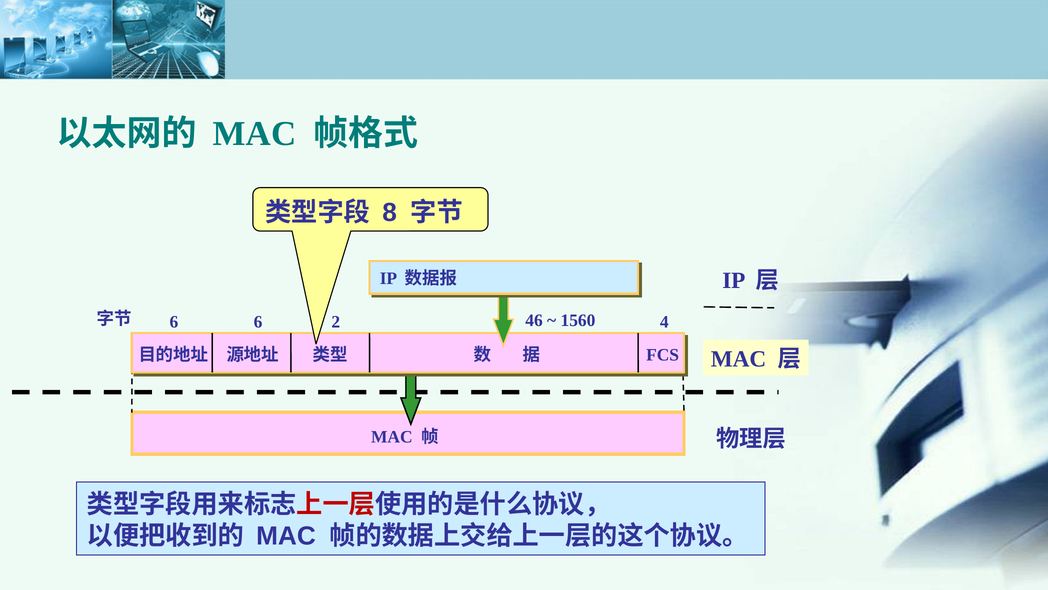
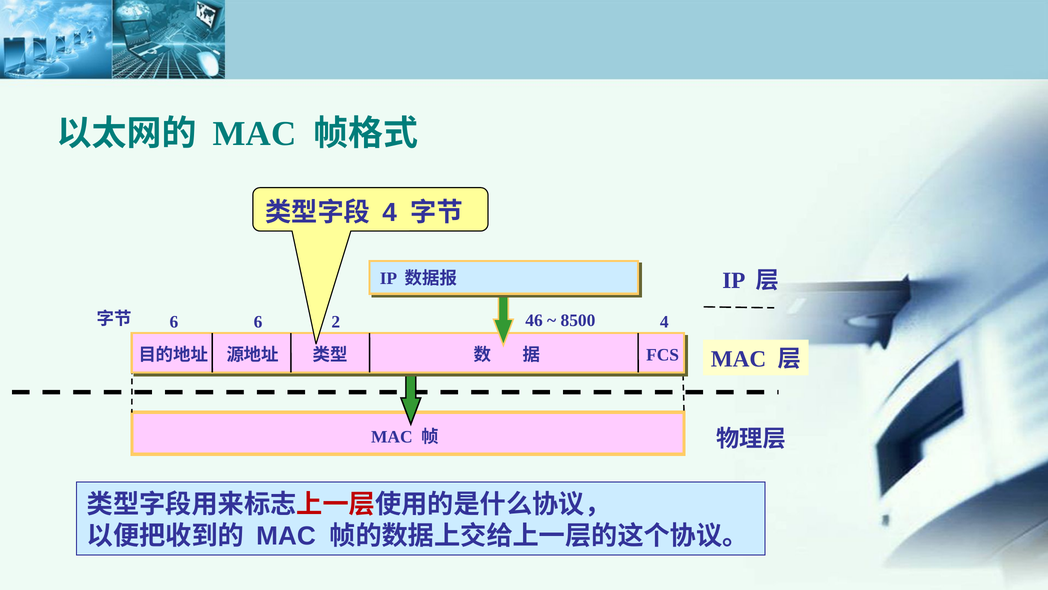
8 at (390, 212): 8 -> 4
1560: 1560 -> 8500
